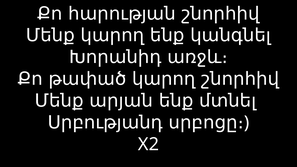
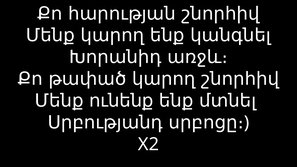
արյան: արյան -> ունենք
